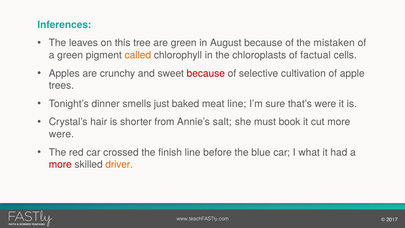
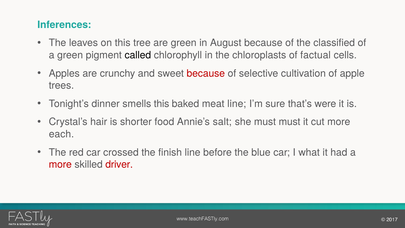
mistaken: mistaken -> classified
called colour: orange -> black
smells just: just -> this
from: from -> food
must book: book -> must
were at (61, 134): were -> each
driver colour: orange -> red
